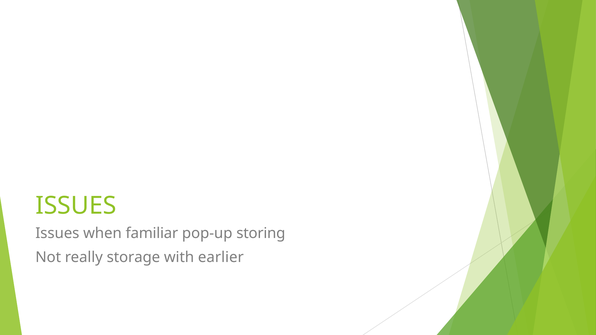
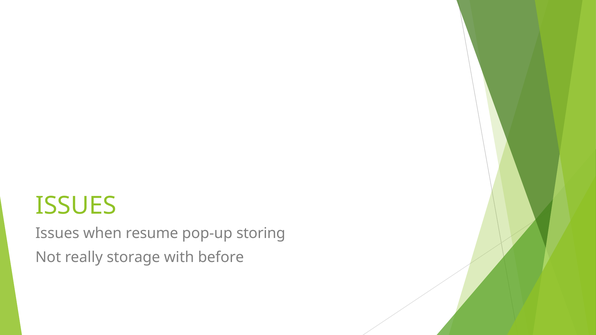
familiar: familiar -> resume
earlier: earlier -> before
